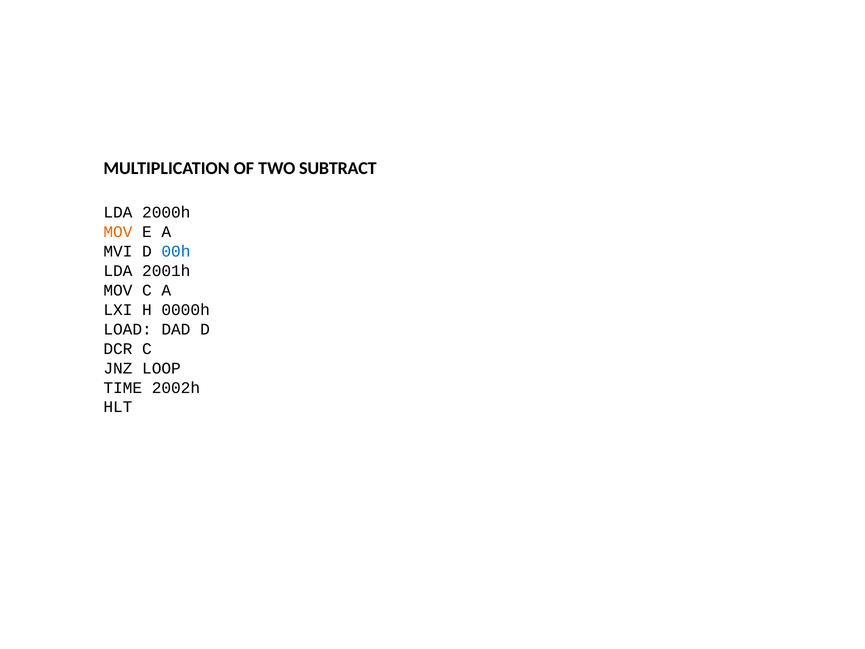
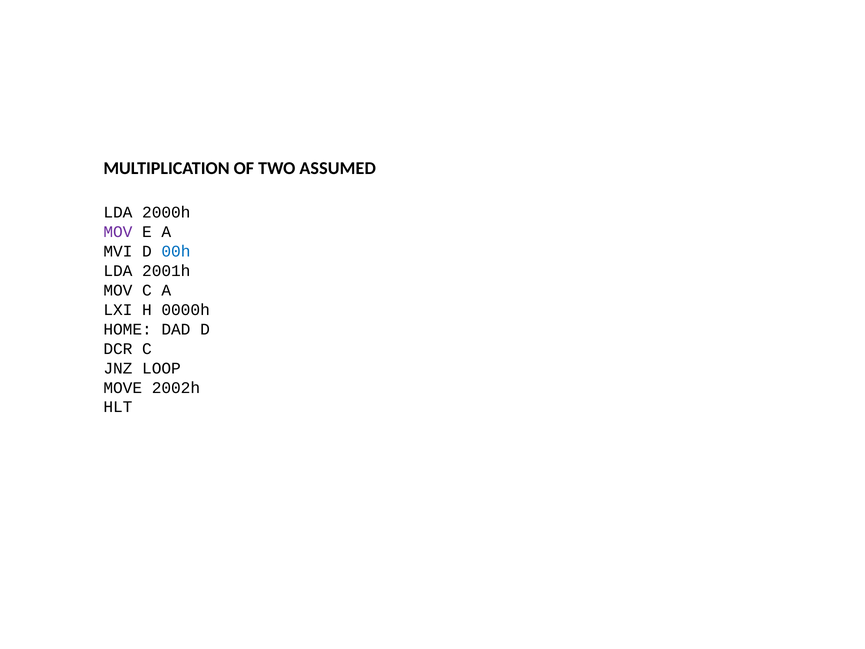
SUBTRACT: SUBTRACT -> ASSUMED
MOV at (118, 232) colour: orange -> purple
LOAD: LOAD -> HOME
TIME: TIME -> MOVE
